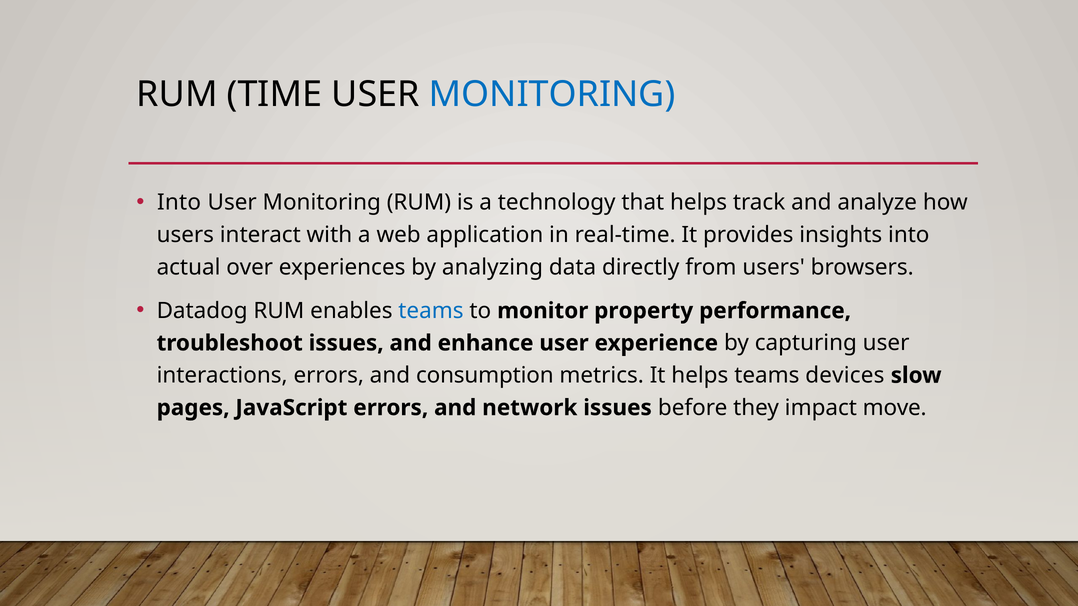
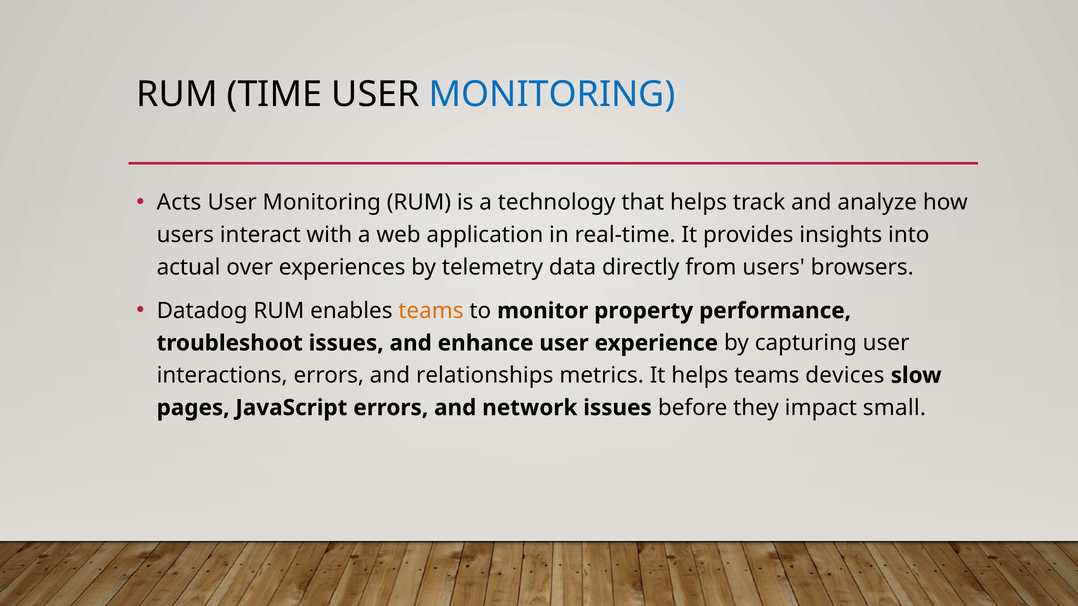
Into at (179, 203): Into -> Acts
analyzing: analyzing -> telemetry
teams at (431, 311) colour: blue -> orange
consumption: consumption -> relationships
move: move -> small
